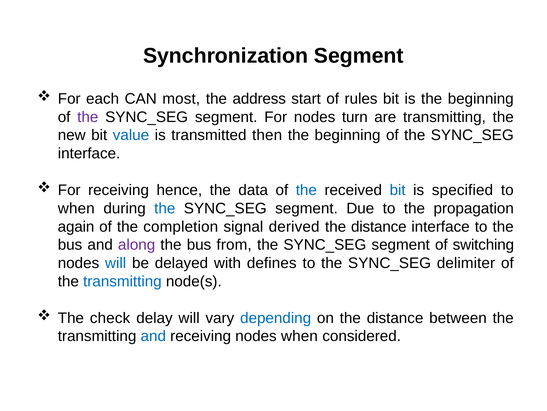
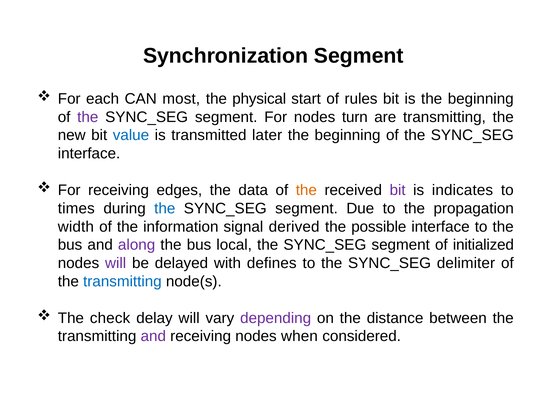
address: address -> physical
then: then -> later
hence: hence -> edges
the at (306, 190) colour: blue -> orange
bit at (398, 190) colour: blue -> purple
specified: specified -> indicates
when at (76, 208): when -> times
again: again -> width
completion: completion -> information
distance at (379, 226): distance -> possible
from: from -> local
switching: switching -> initialized
will at (116, 263) colour: blue -> purple
depending colour: blue -> purple
and at (153, 336) colour: blue -> purple
